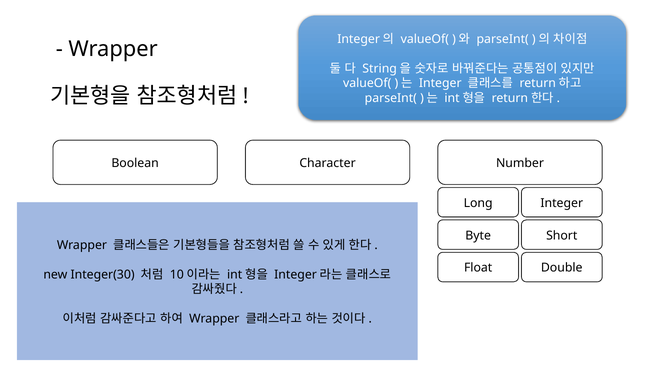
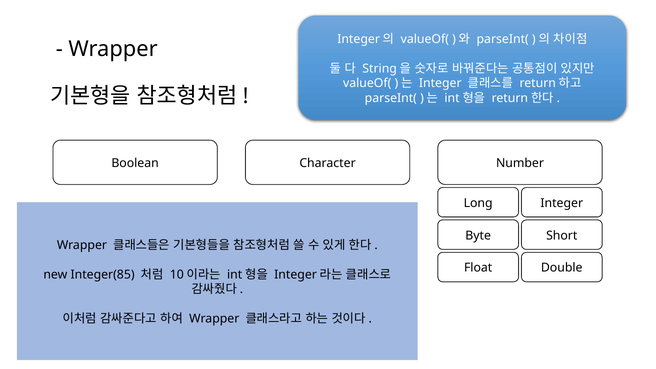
Integer(30: Integer(30 -> Integer(85
